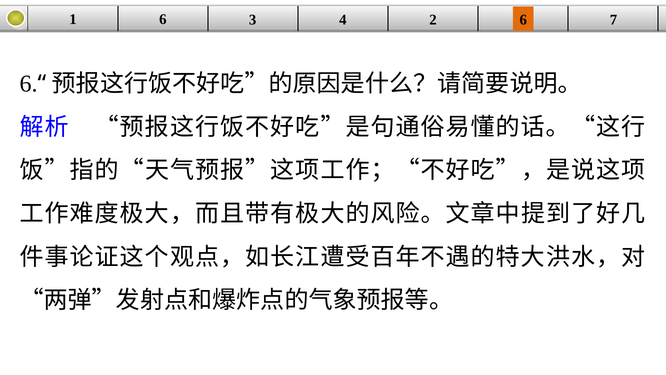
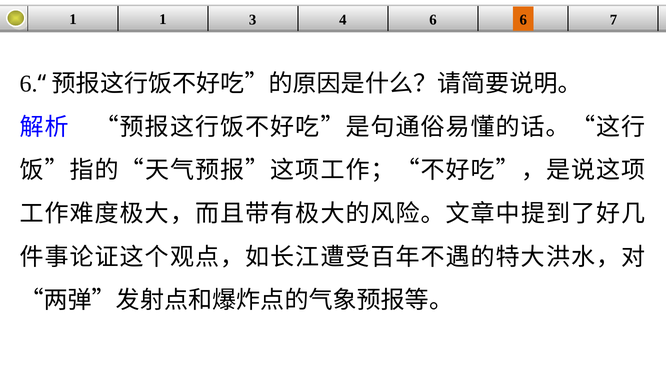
1 6: 6 -> 1
4 2: 2 -> 6
